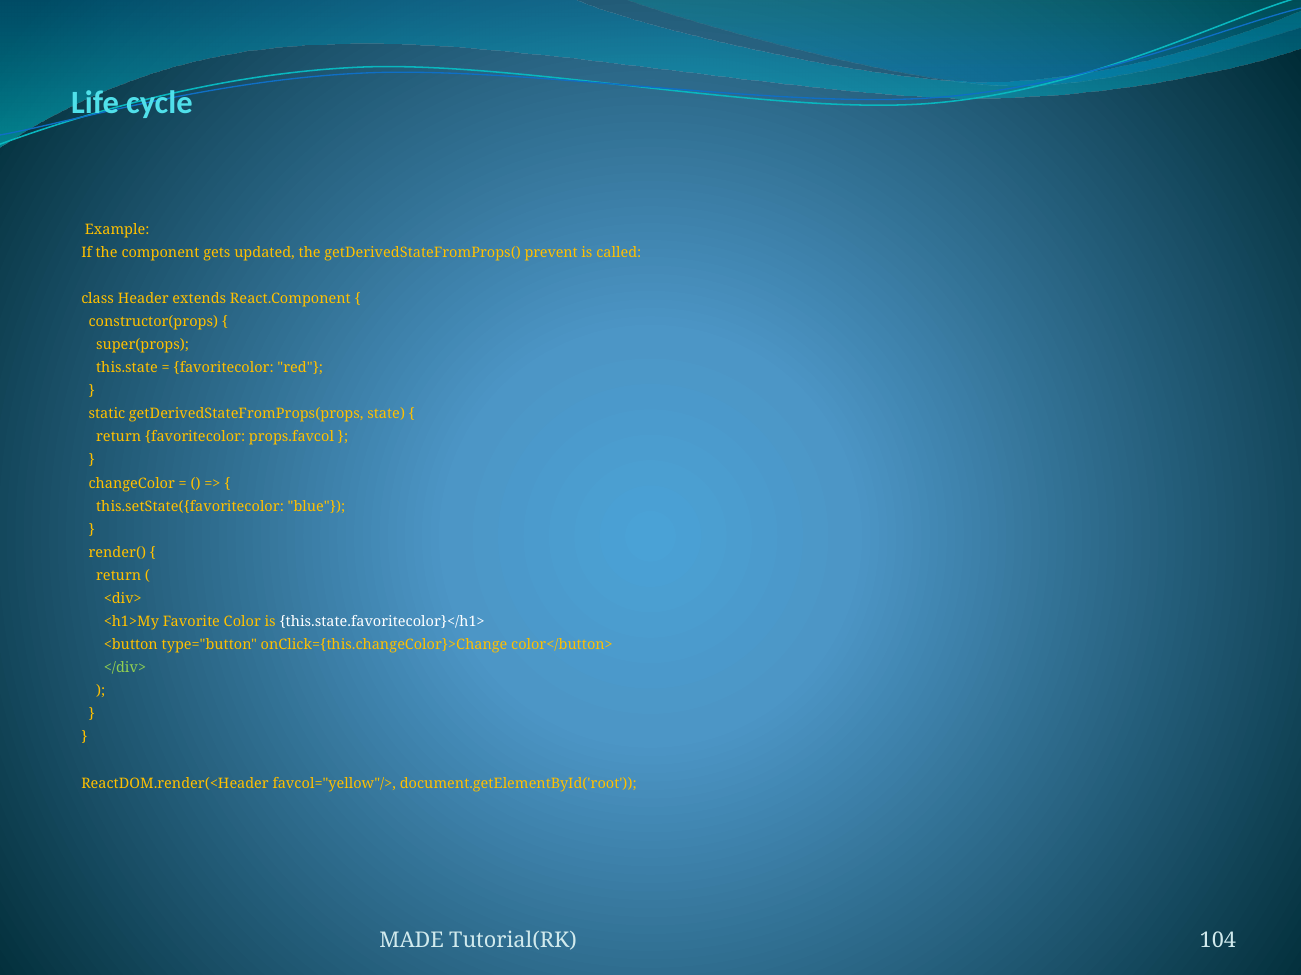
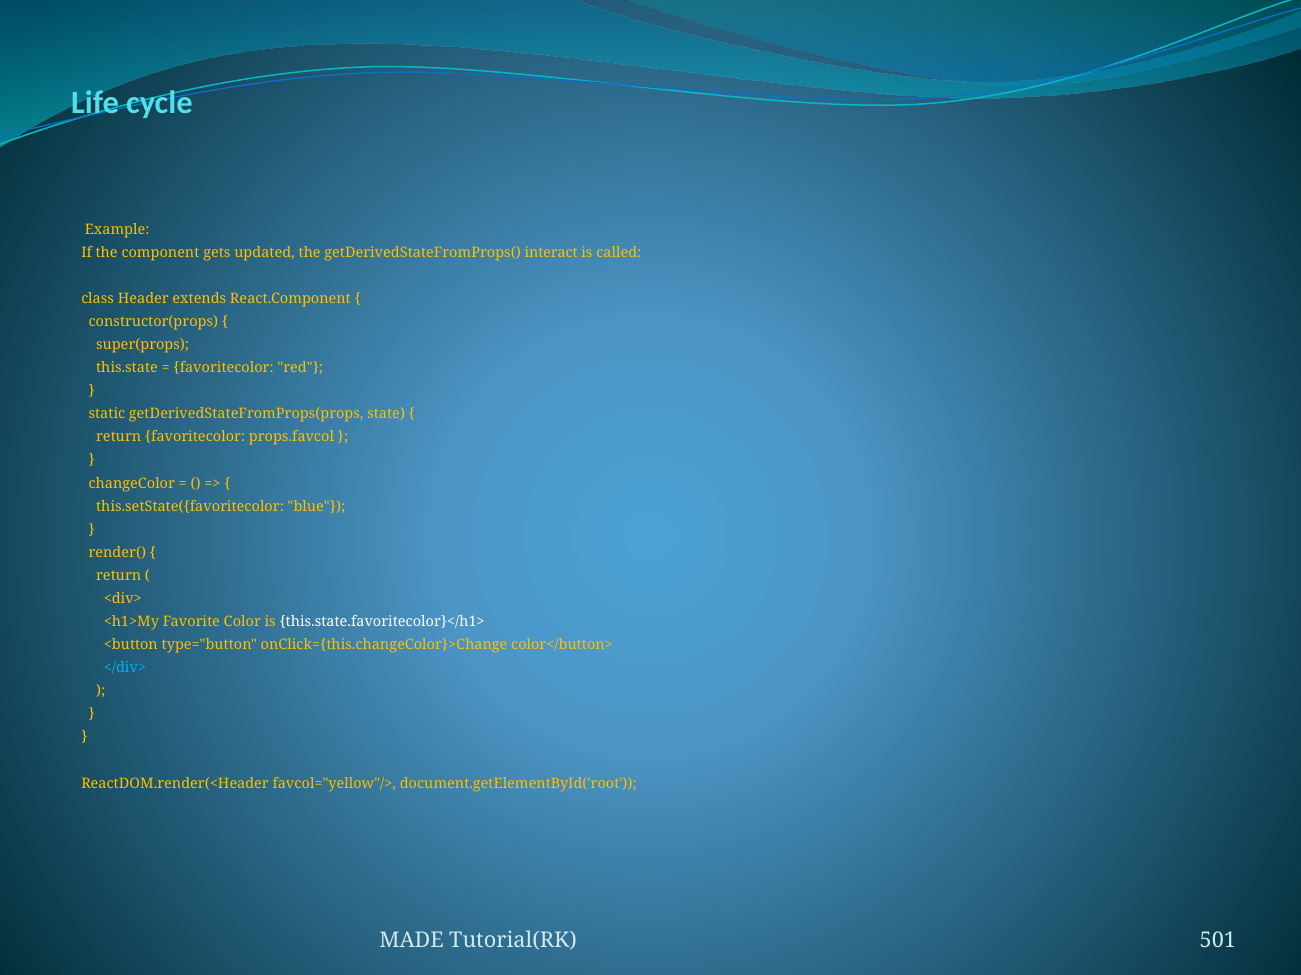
prevent: prevent -> interact
</div> colour: light green -> light blue
104: 104 -> 501
